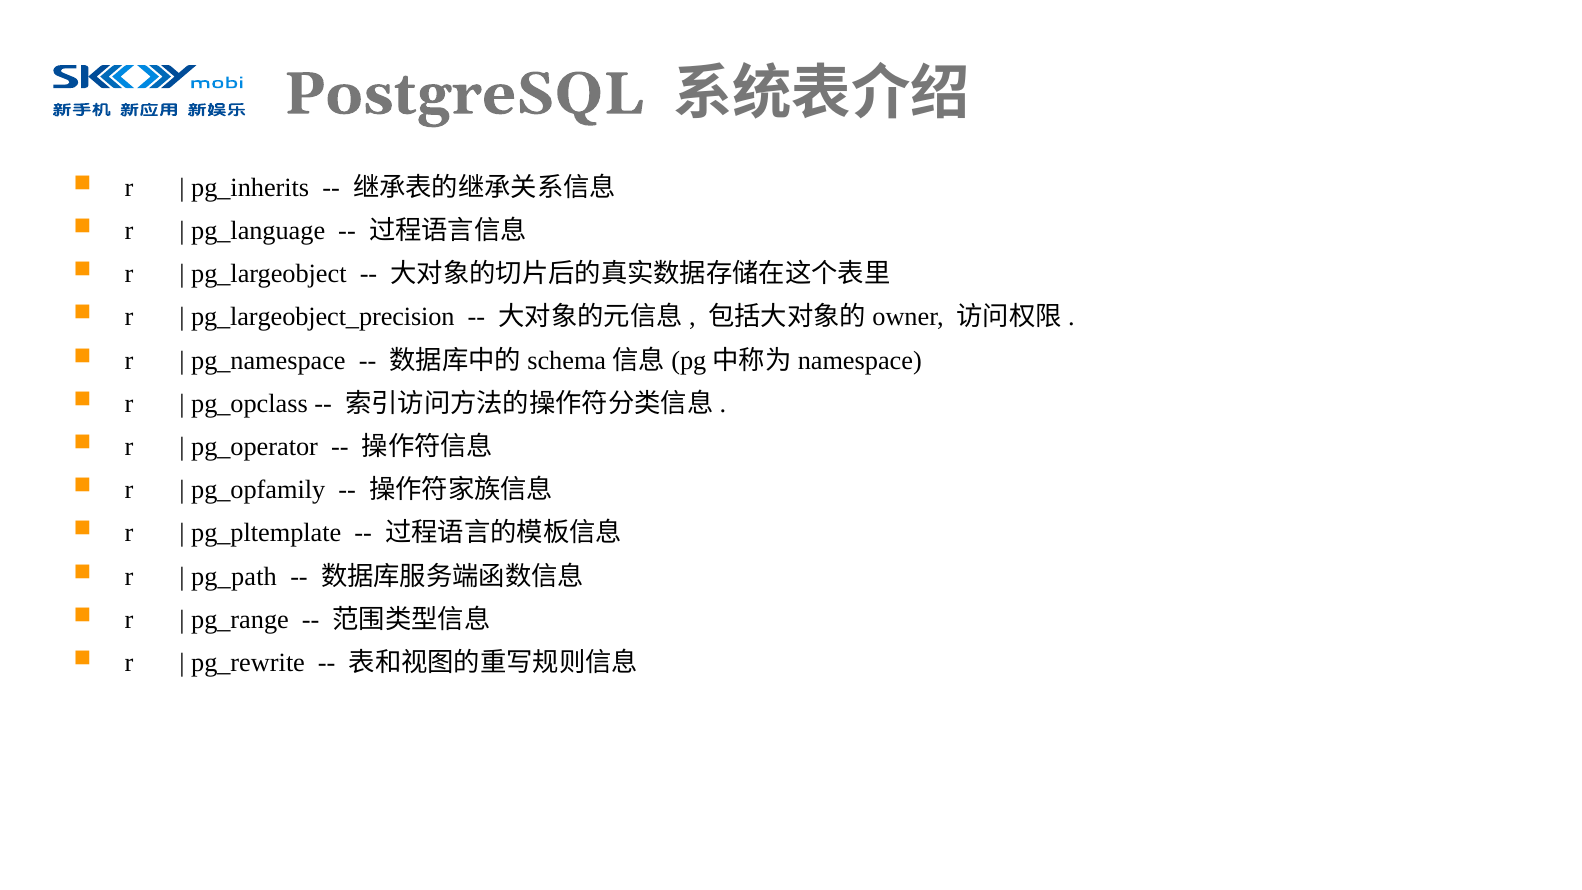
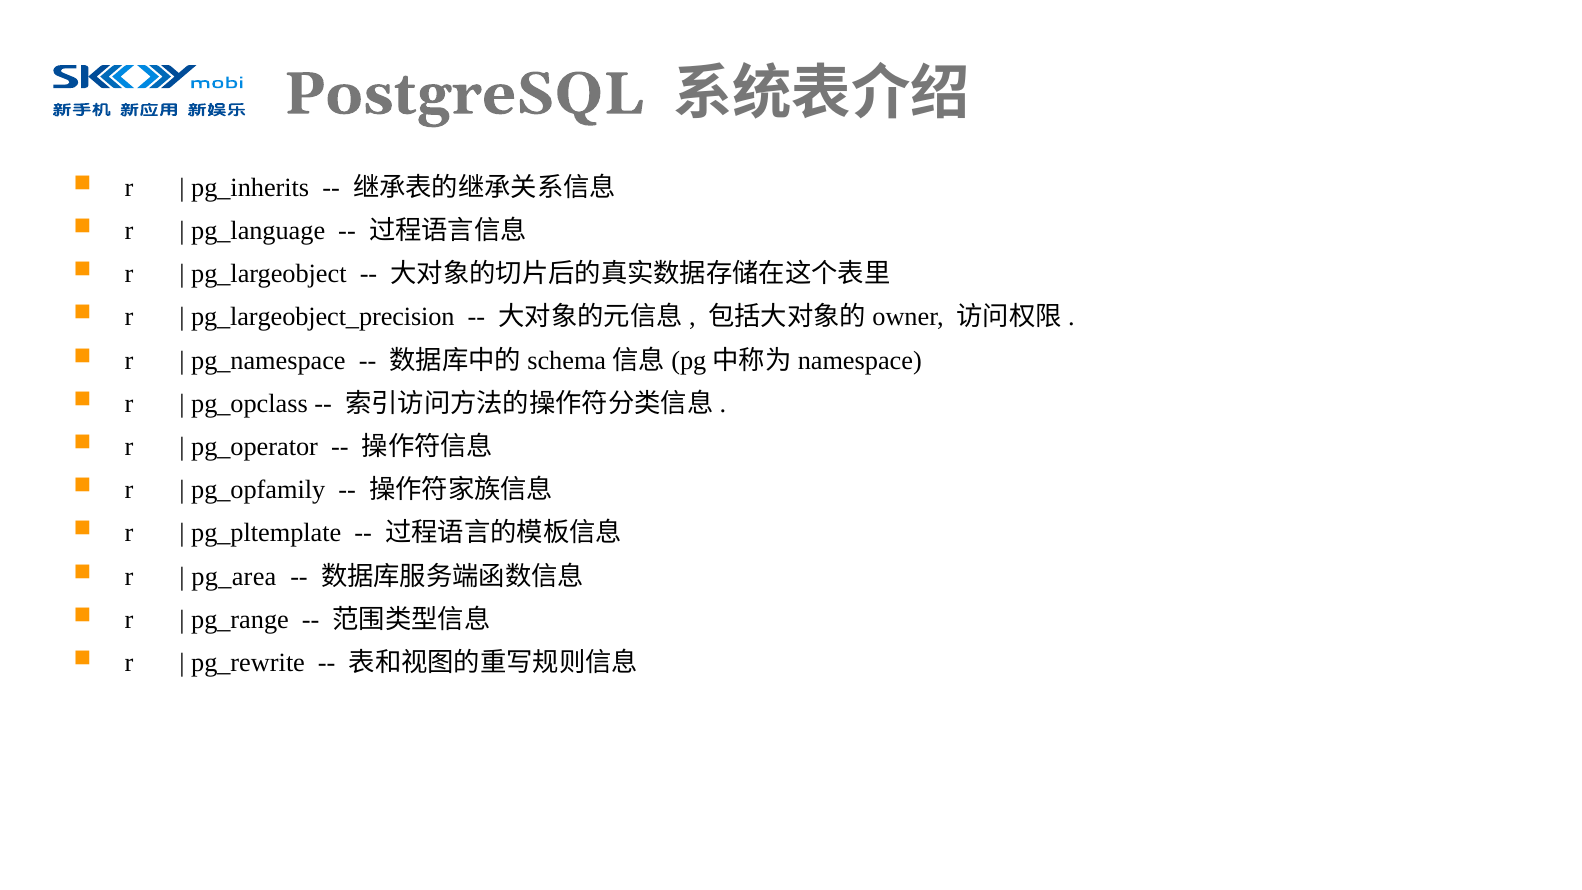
pg_path: pg_path -> pg_area
